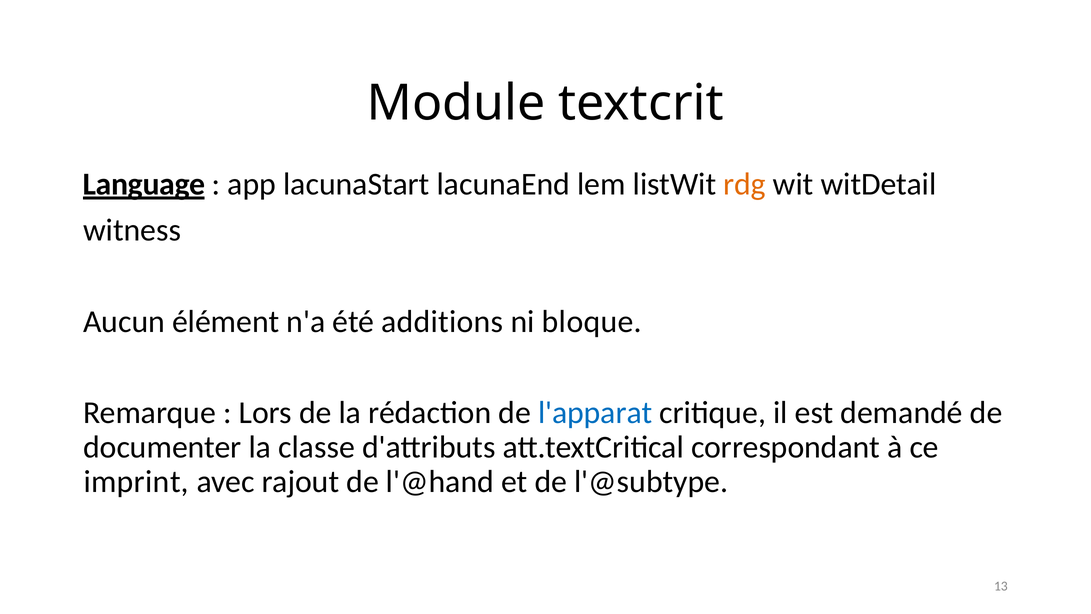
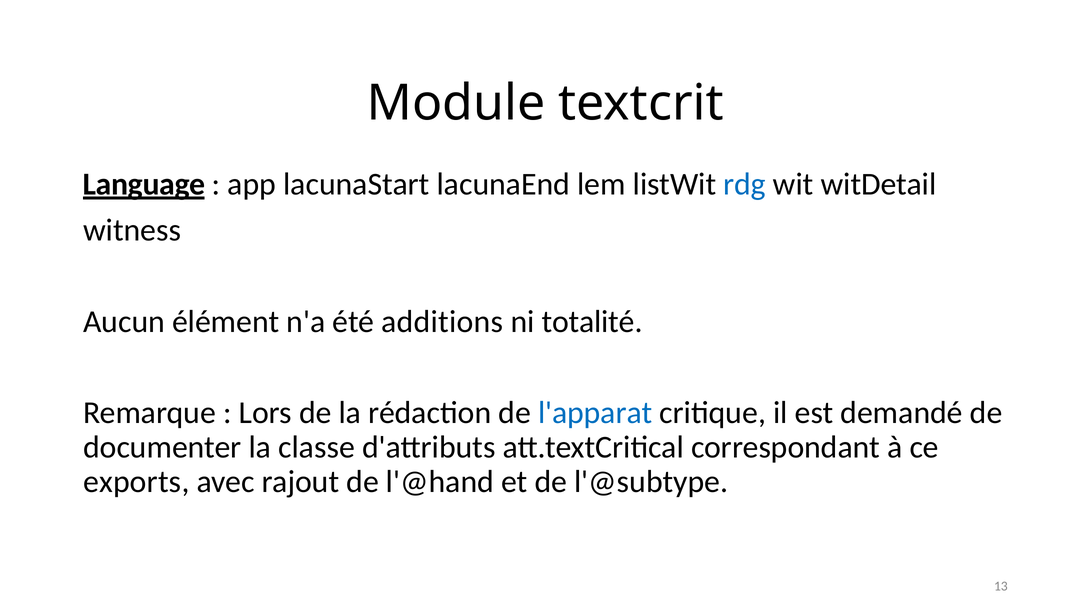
rdg colour: orange -> blue
bloque: bloque -> totalité
imprint: imprint -> exports
